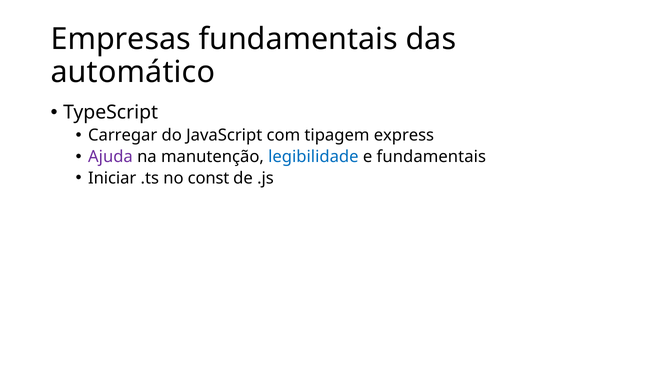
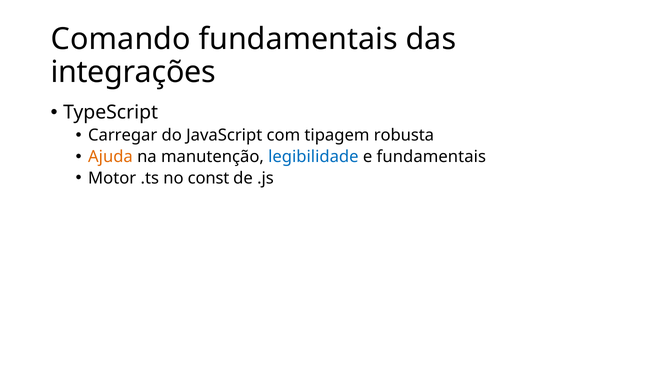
Empresas: Empresas -> Comando
automático: automático -> integrações
express: express -> robusta
Ajuda colour: purple -> orange
Iniciar: Iniciar -> Motor
